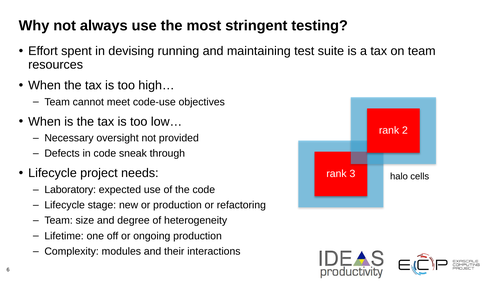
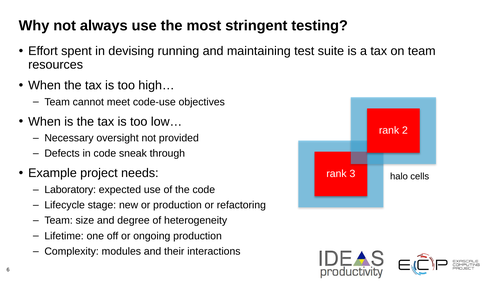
Lifecycle at (53, 173): Lifecycle -> Example
